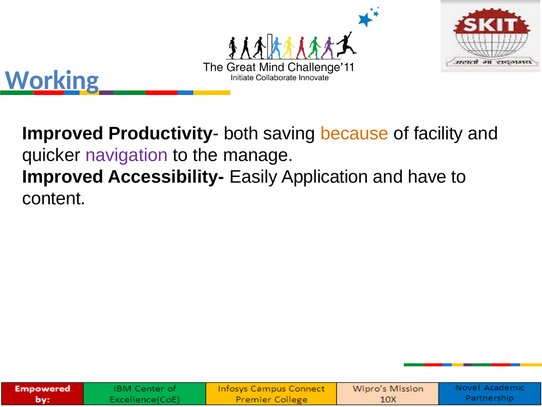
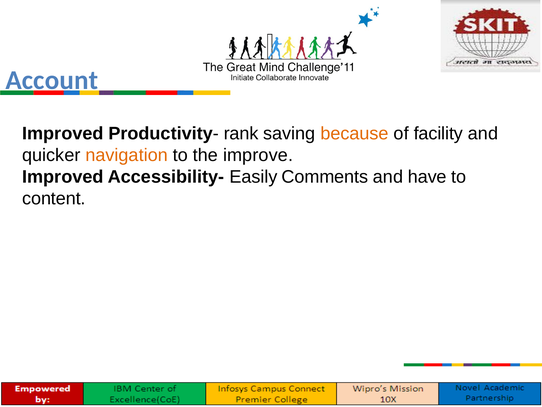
Working: Working -> Account
both: both -> rank
navigation colour: purple -> orange
manage: manage -> improve
Application: Application -> Comments
